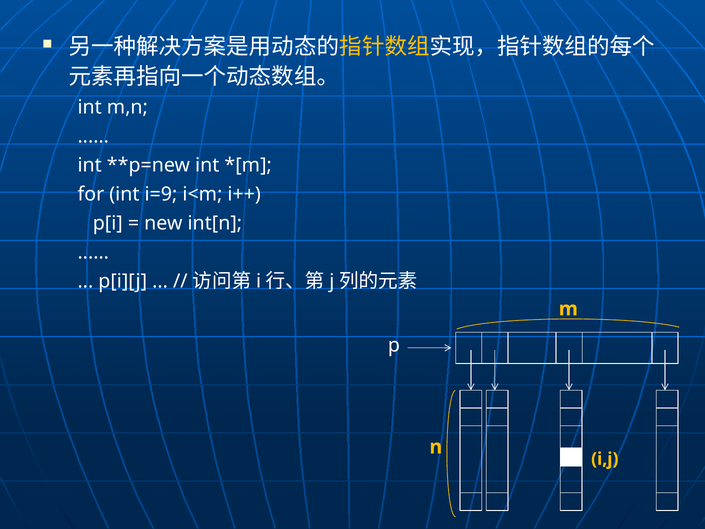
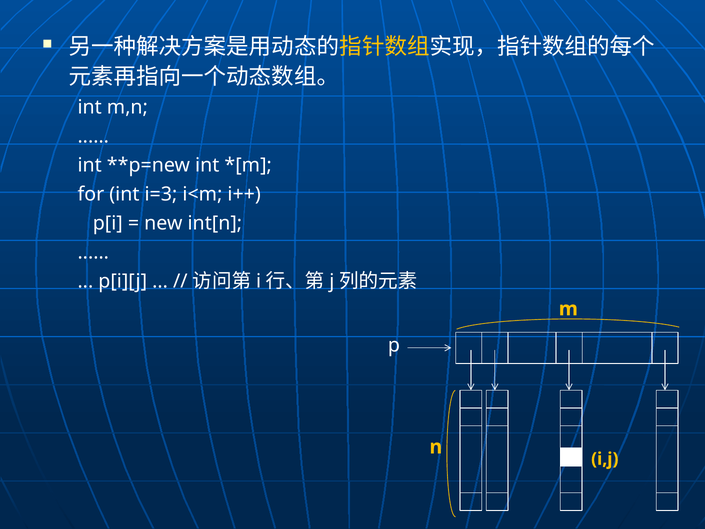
i=9: i=9 -> i=3
